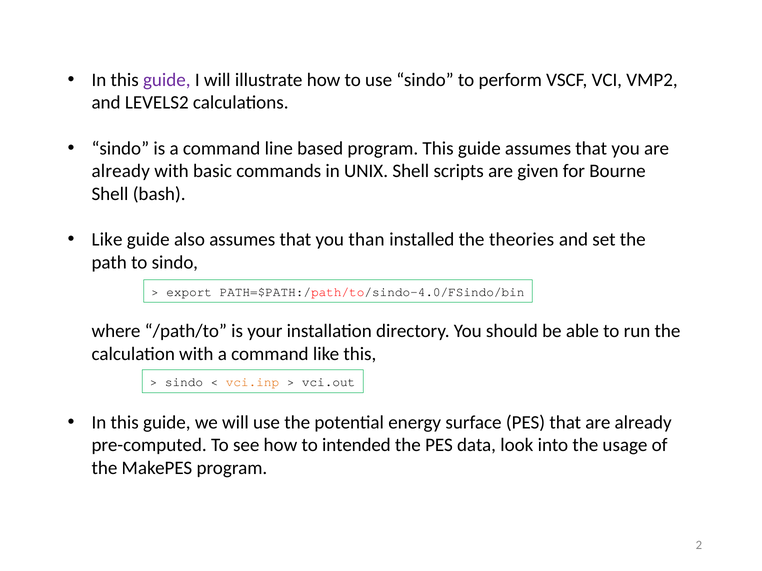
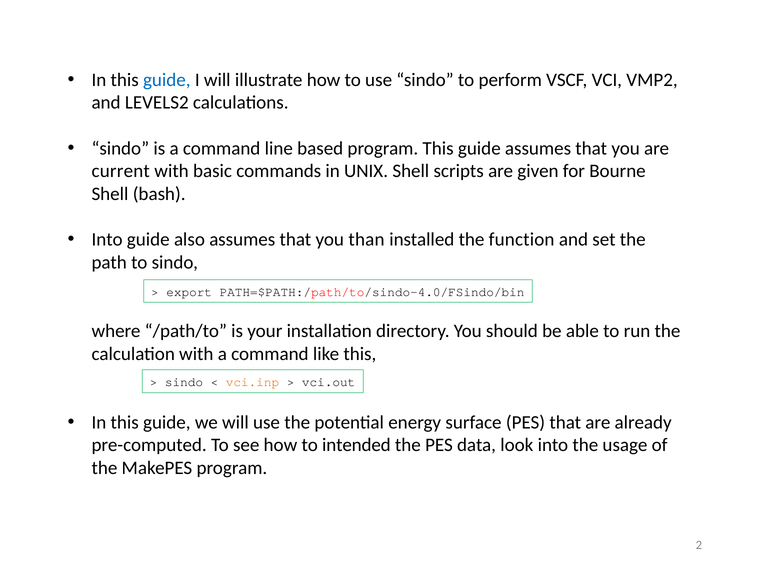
guide at (167, 80) colour: purple -> blue
already at (121, 171): already -> current
Like at (107, 240): Like -> Into
theories: theories -> function
